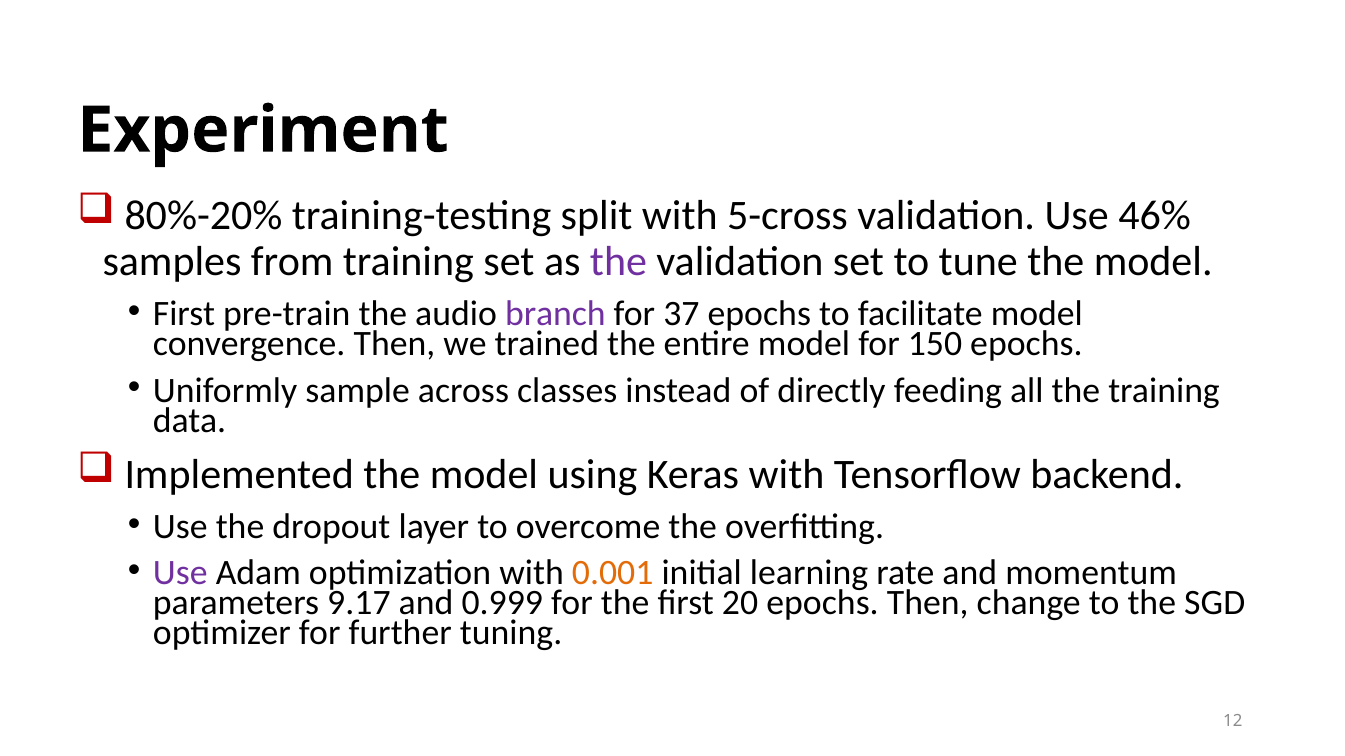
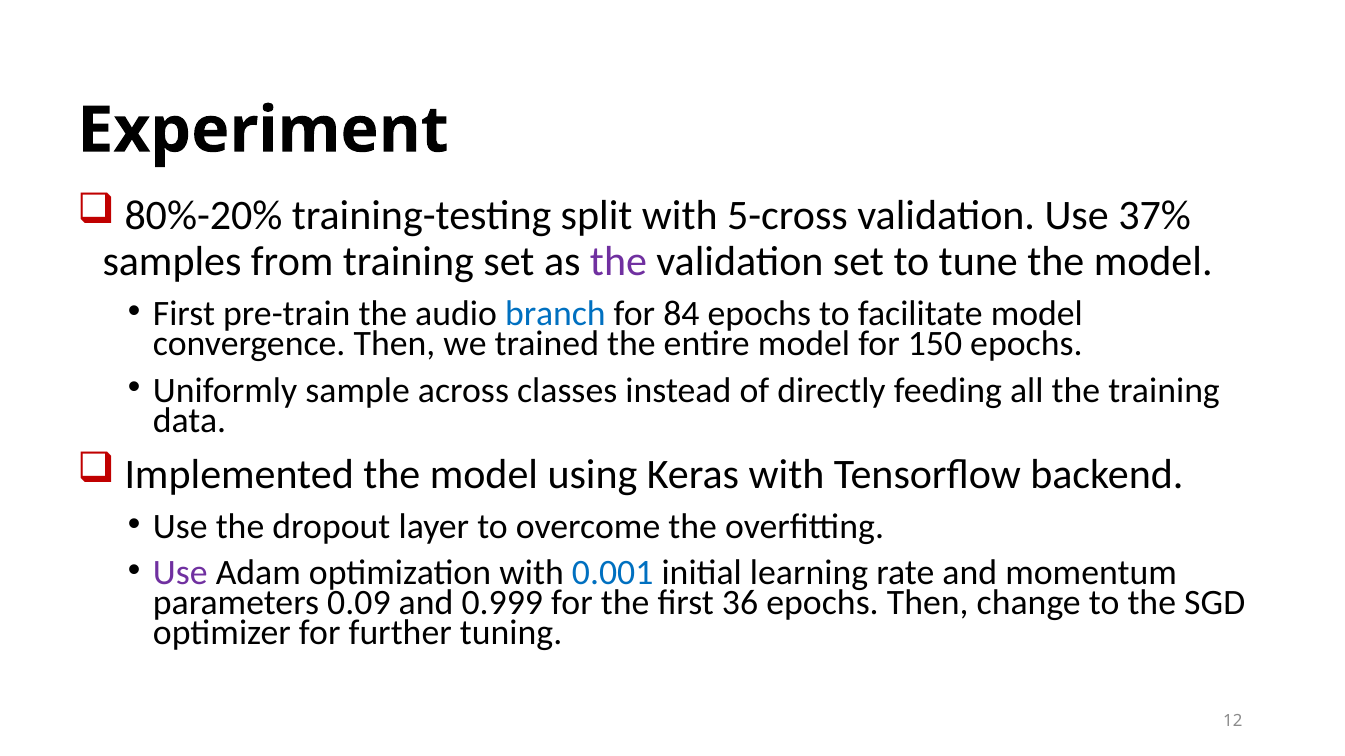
46%: 46% -> 37%
branch colour: purple -> blue
37: 37 -> 84
0.001 colour: orange -> blue
9.17: 9.17 -> 0.09
20: 20 -> 36
